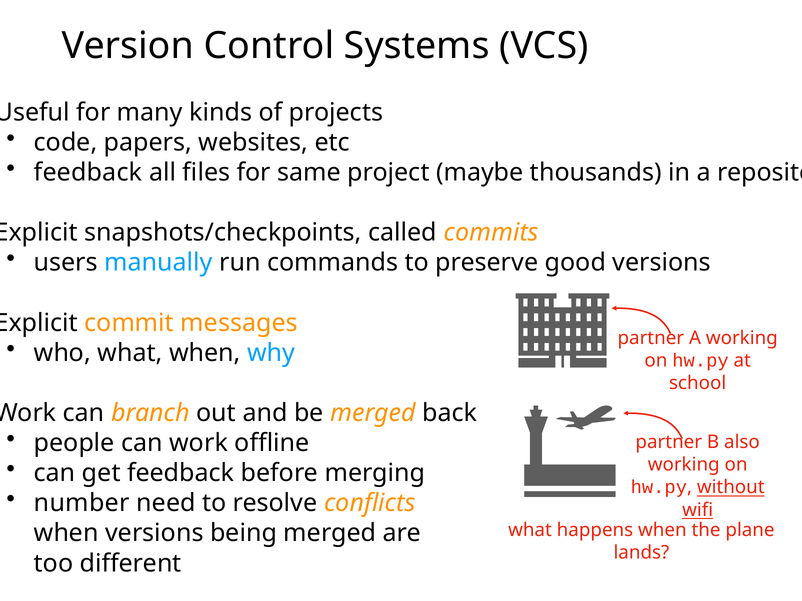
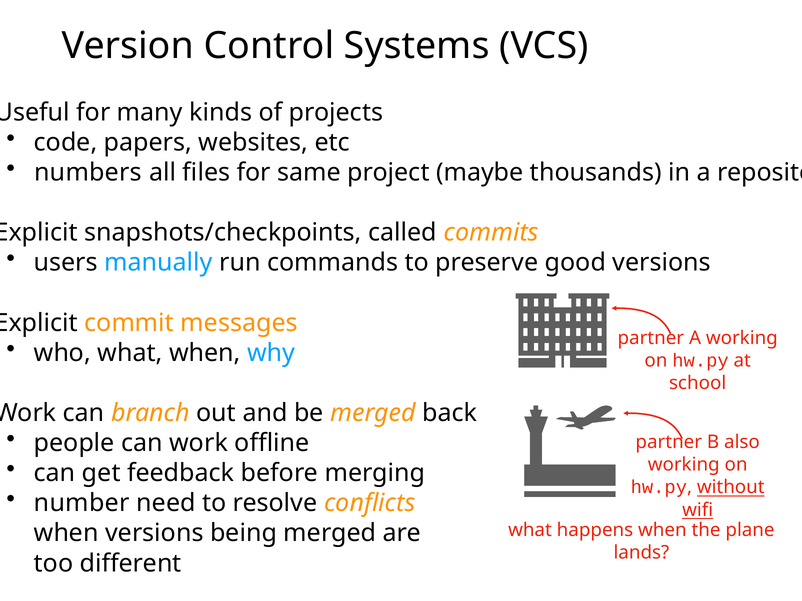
feedback at (88, 173): feedback -> numbers
